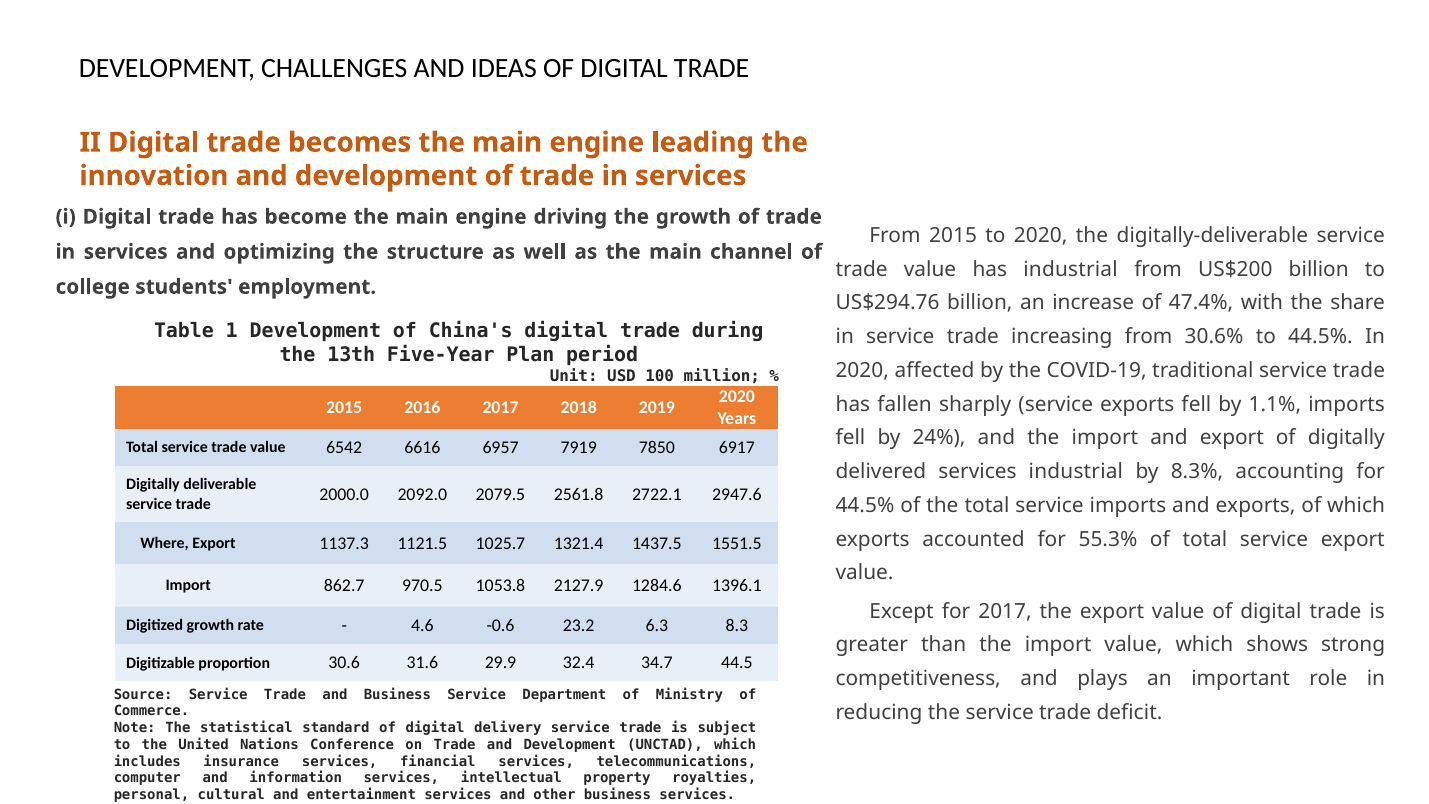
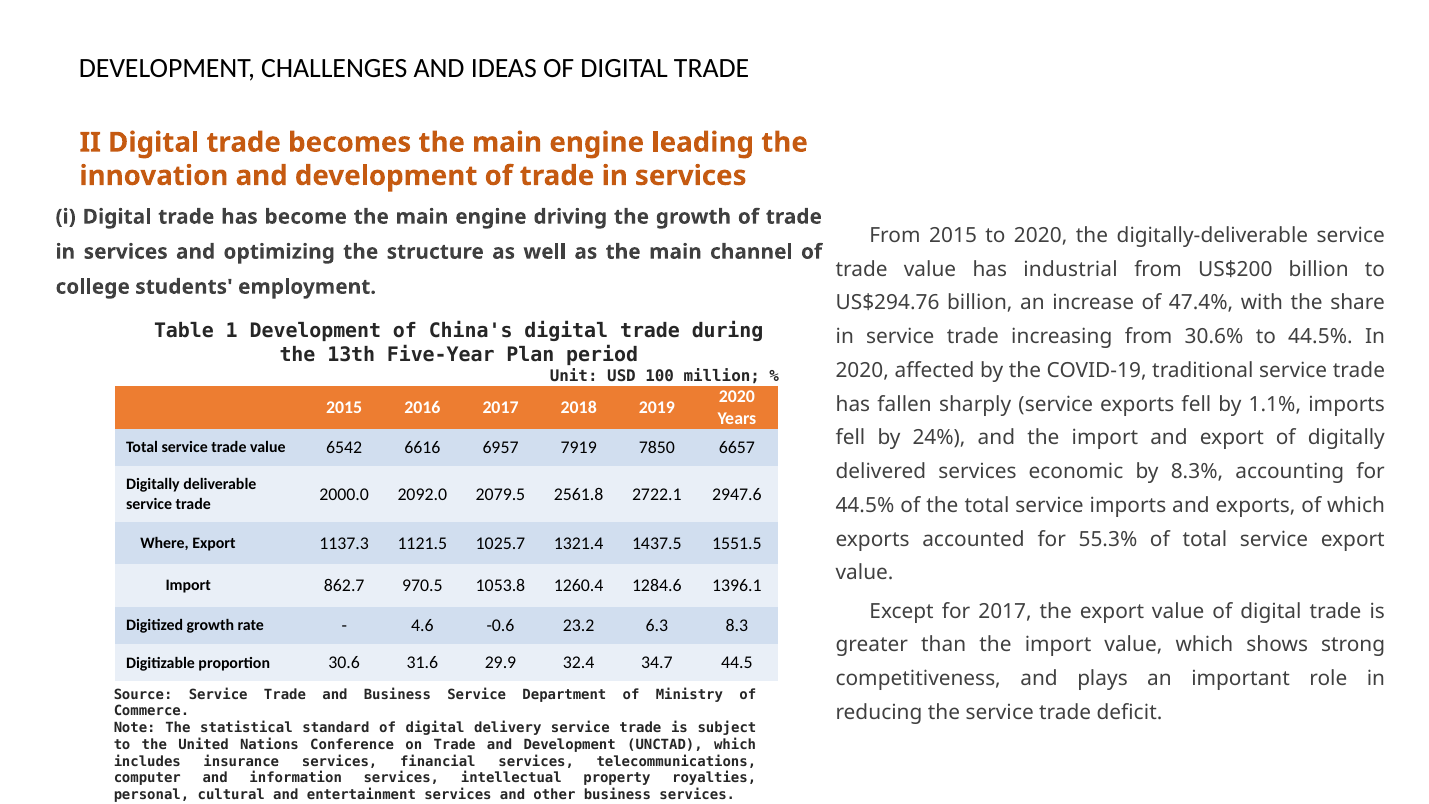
6917: 6917 -> 6657
services industrial: industrial -> economic
2127.9: 2127.9 -> 1260.4
